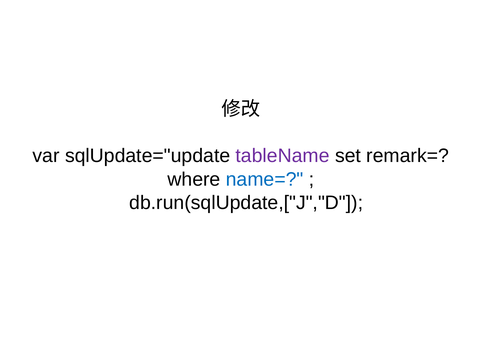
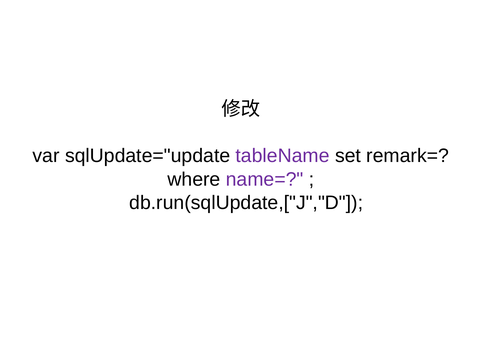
name= colour: blue -> purple
